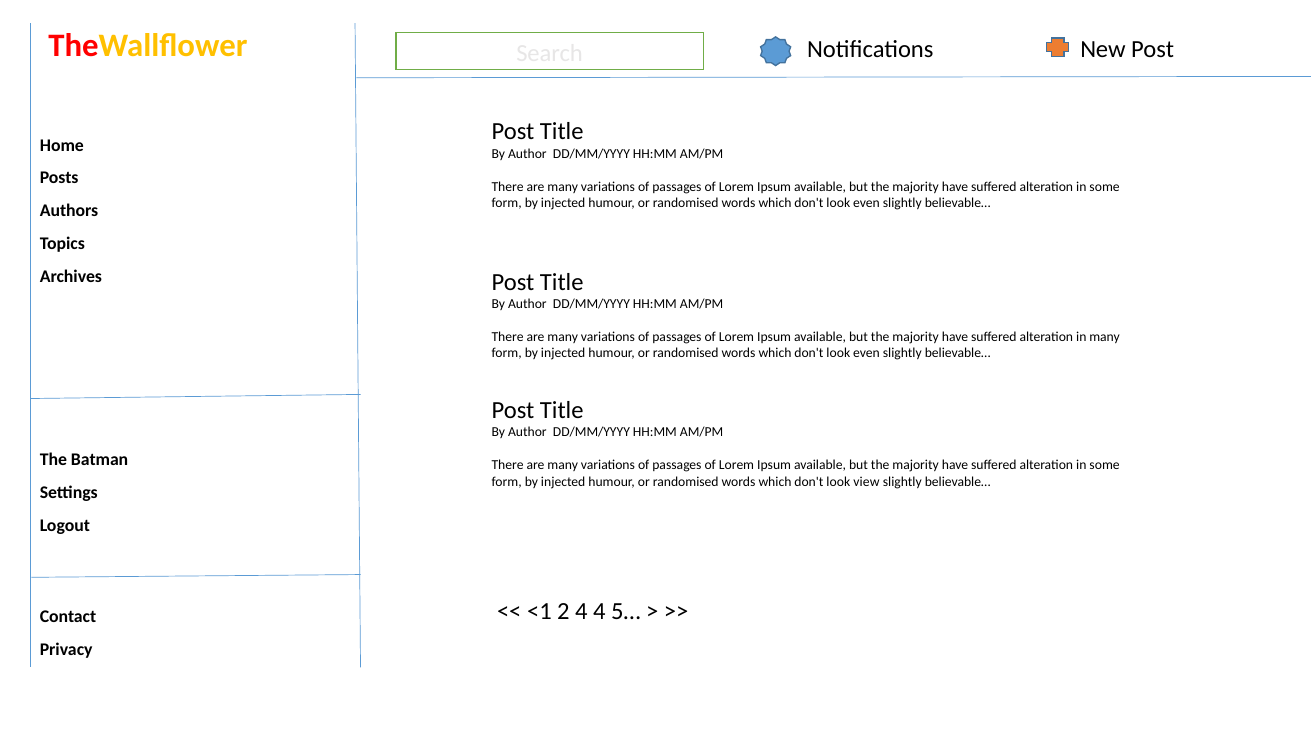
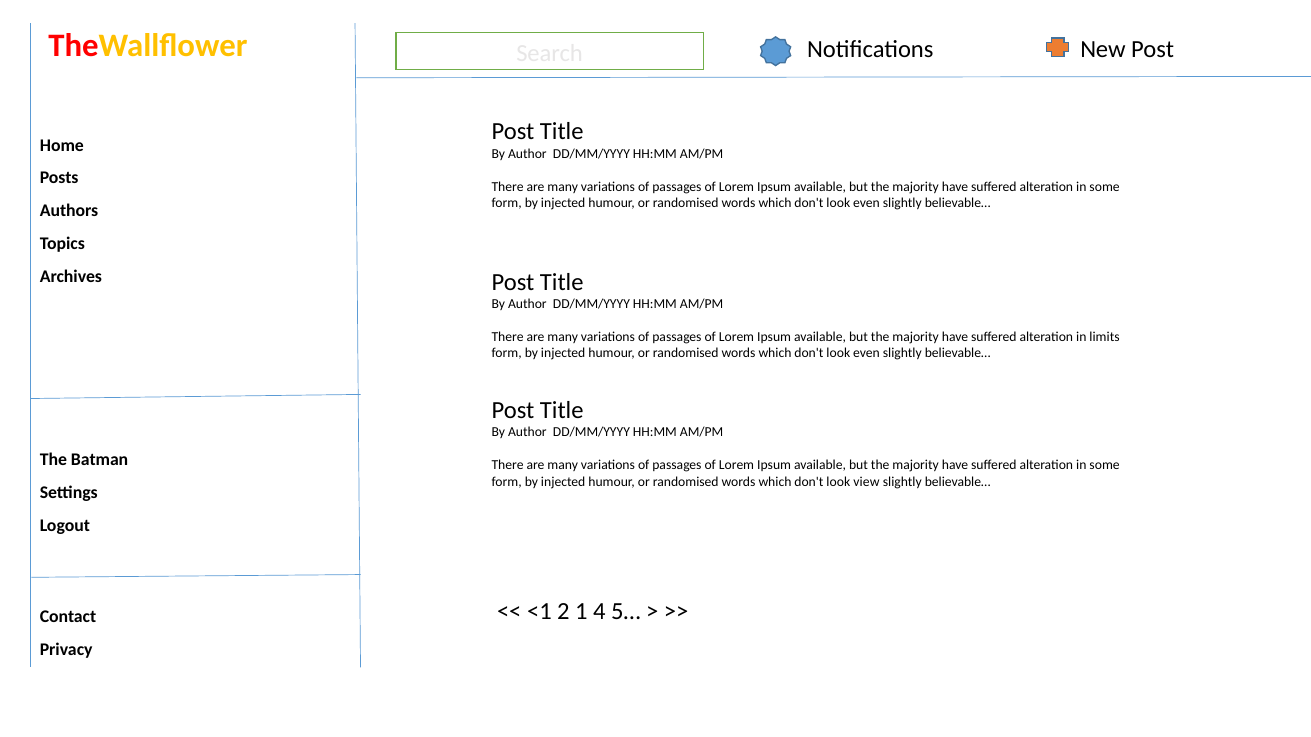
in many: many -> limits
2 4: 4 -> 1
